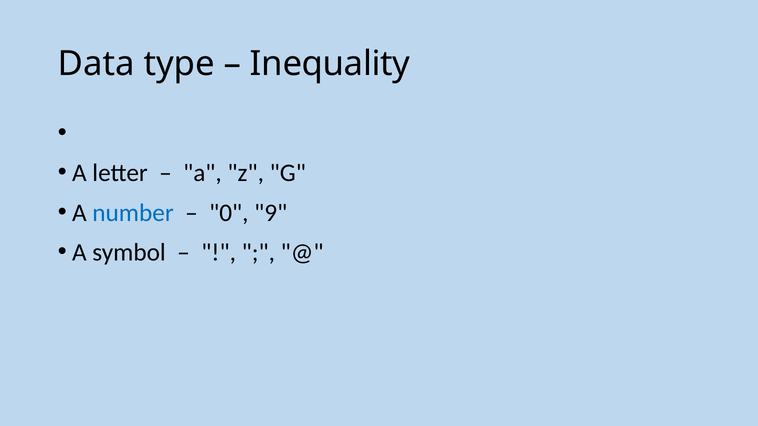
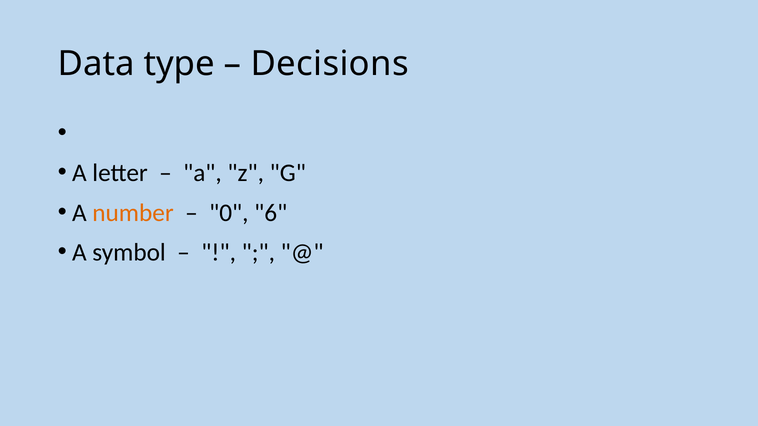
Inequality: Inequality -> Decisions
number colour: blue -> orange
9: 9 -> 6
